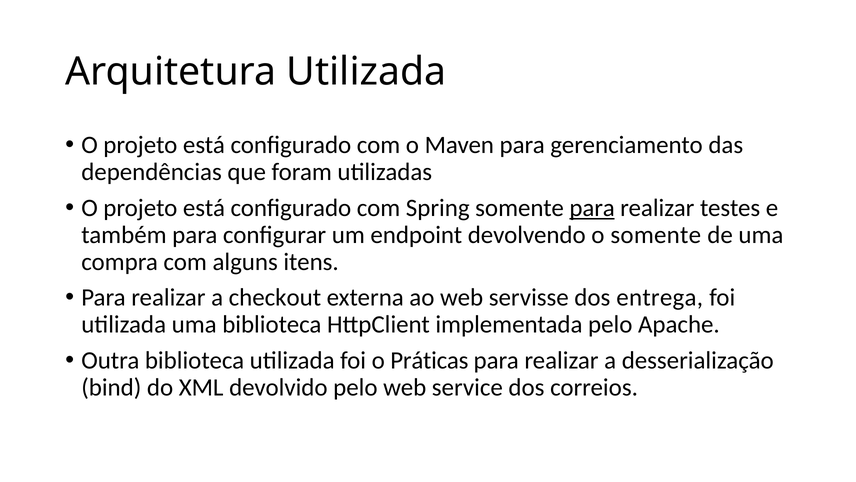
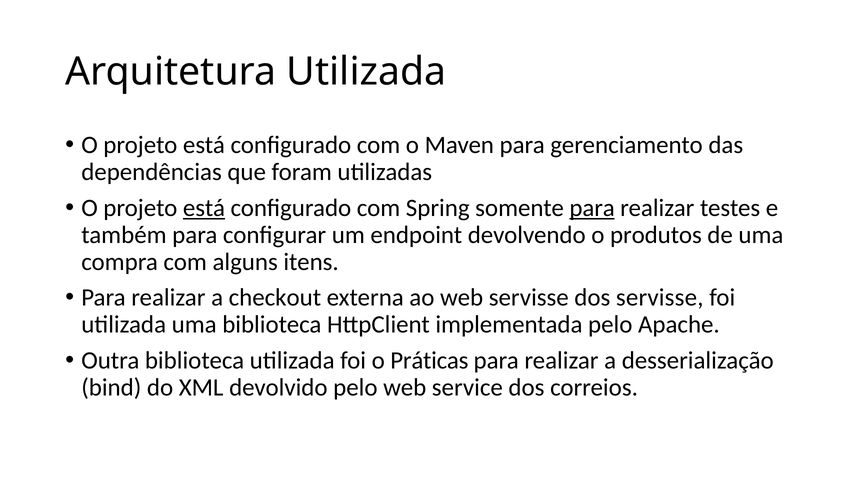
está at (204, 208) underline: none -> present
o somente: somente -> produtos
dos entrega: entrega -> servisse
